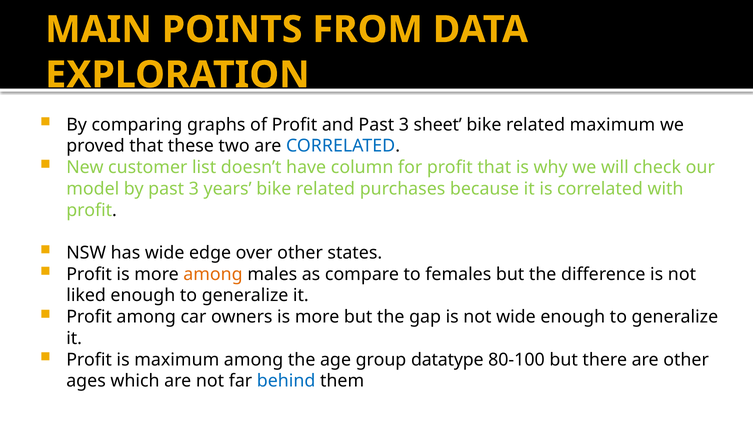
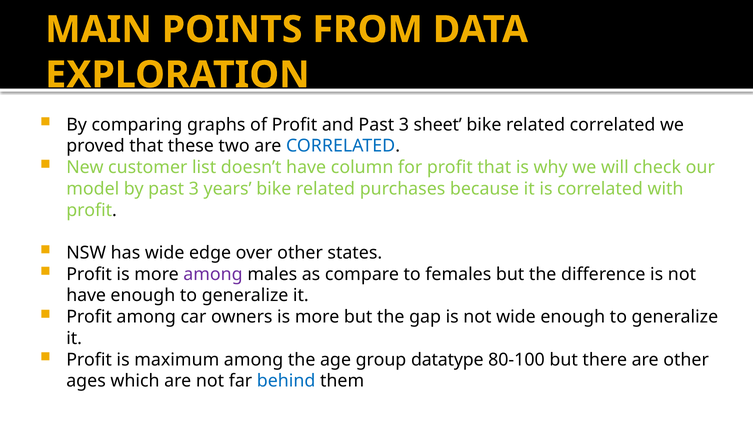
related maximum: maximum -> correlated
among at (213, 274) colour: orange -> purple
liked at (86, 295): liked -> have
